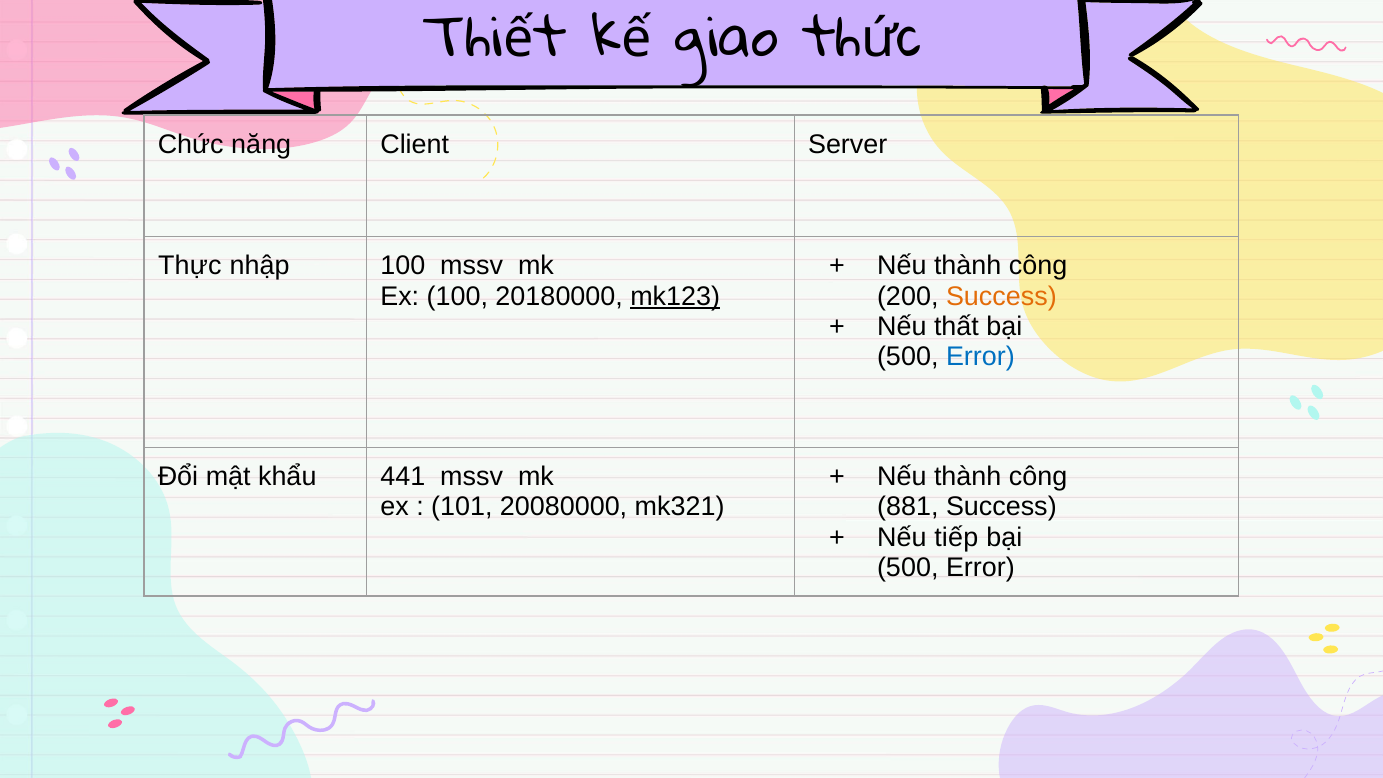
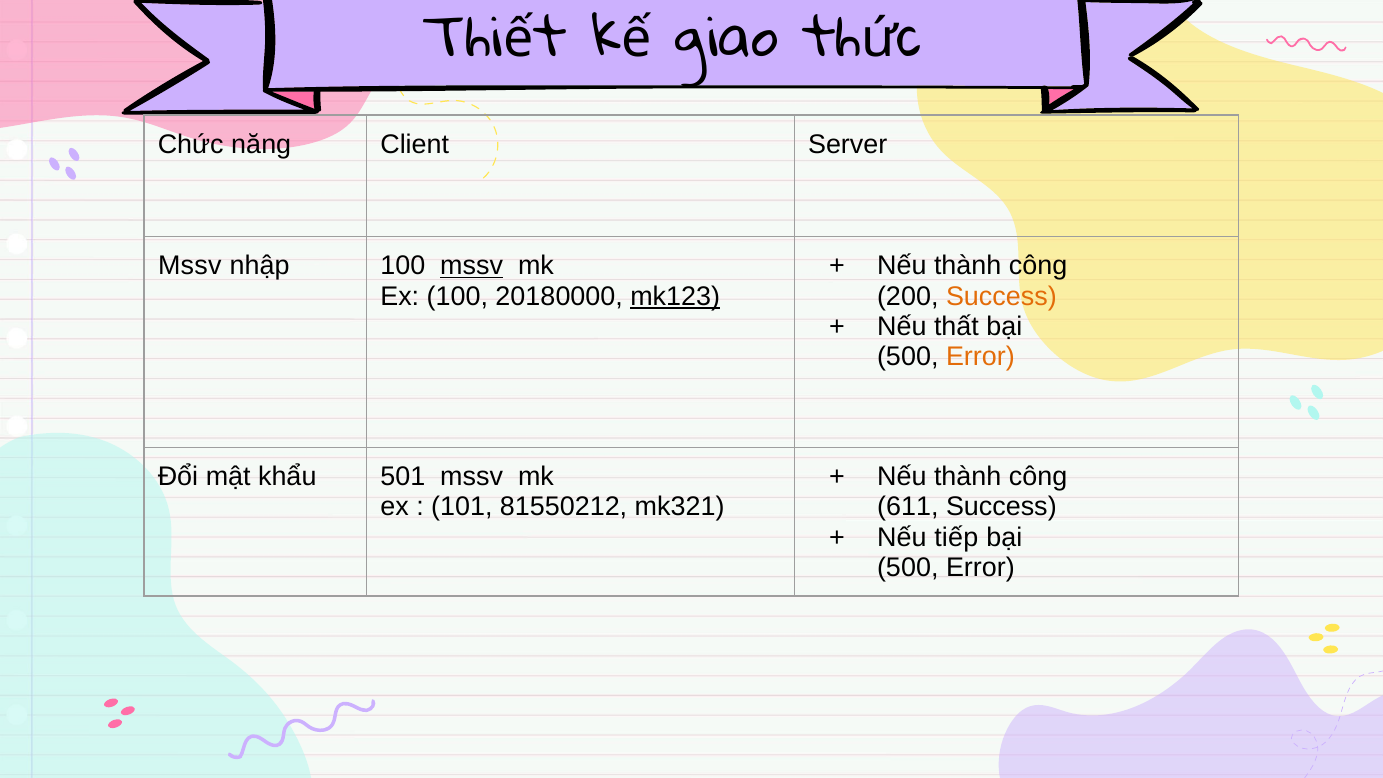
Thực at (190, 266): Thực -> Mssv
mssv at (472, 266) underline: none -> present
Error at (980, 357) colour: blue -> orange
441: 441 -> 501
20080000: 20080000 -> 81550212
881: 881 -> 611
